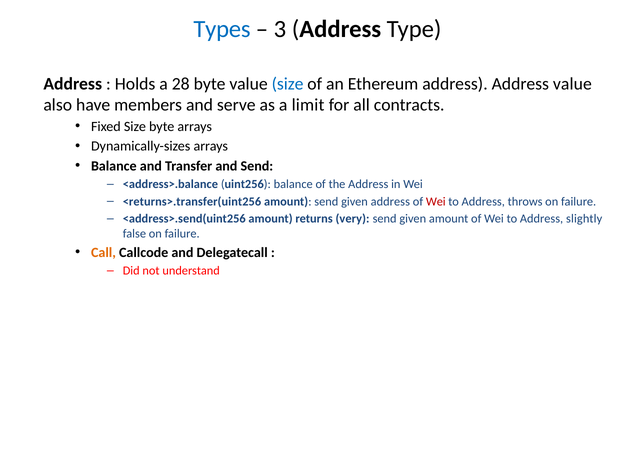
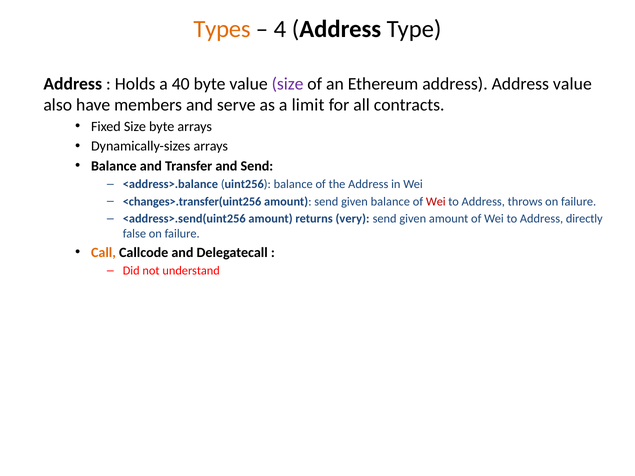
Types colour: blue -> orange
3: 3 -> 4
28: 28 -> 40
size at (288, 84) colour: blue -> purple
<returns>.transfer(uint256: <returns>.transfer(uint256 -> <changes>.transfer(uint256
given address: address -> balance
slightly: slightly -> directly
